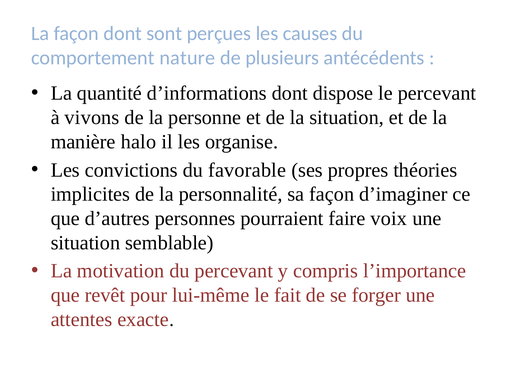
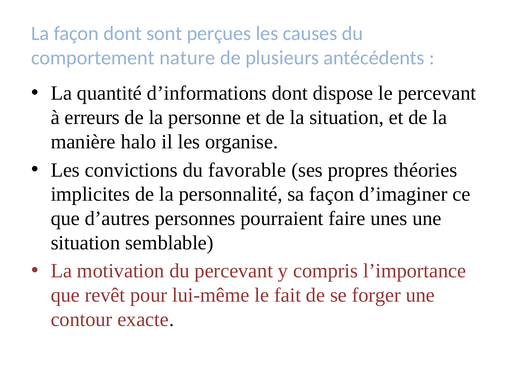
vivons: vivons -> erreurs
voix: voix -> unes
attentes: attentes -> contour
